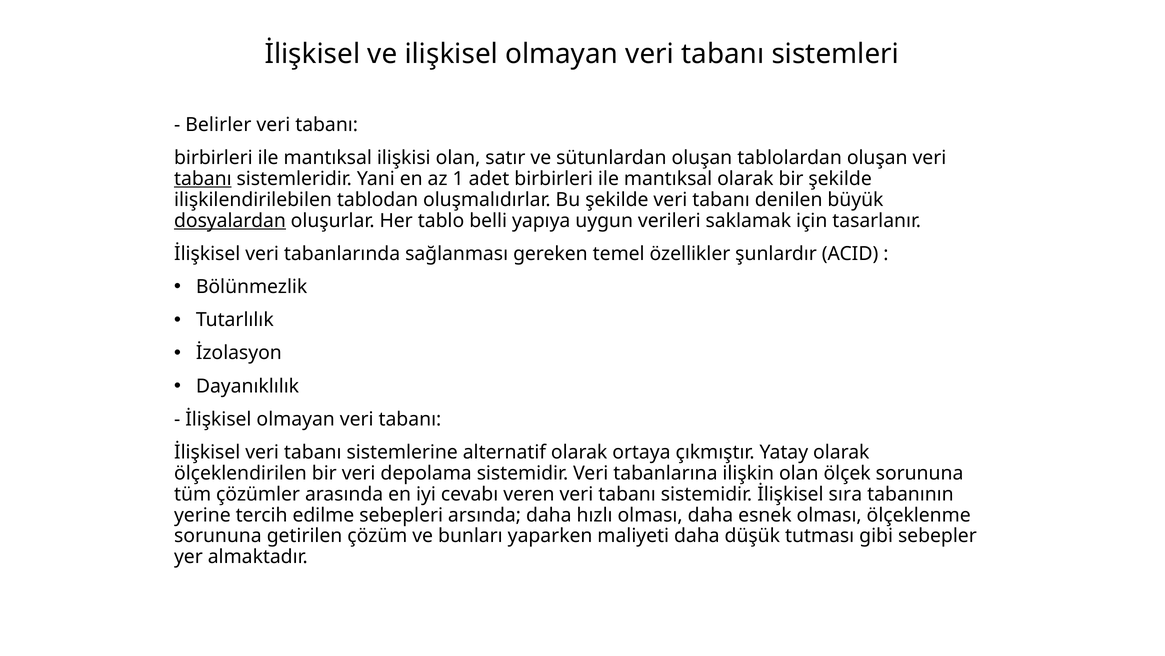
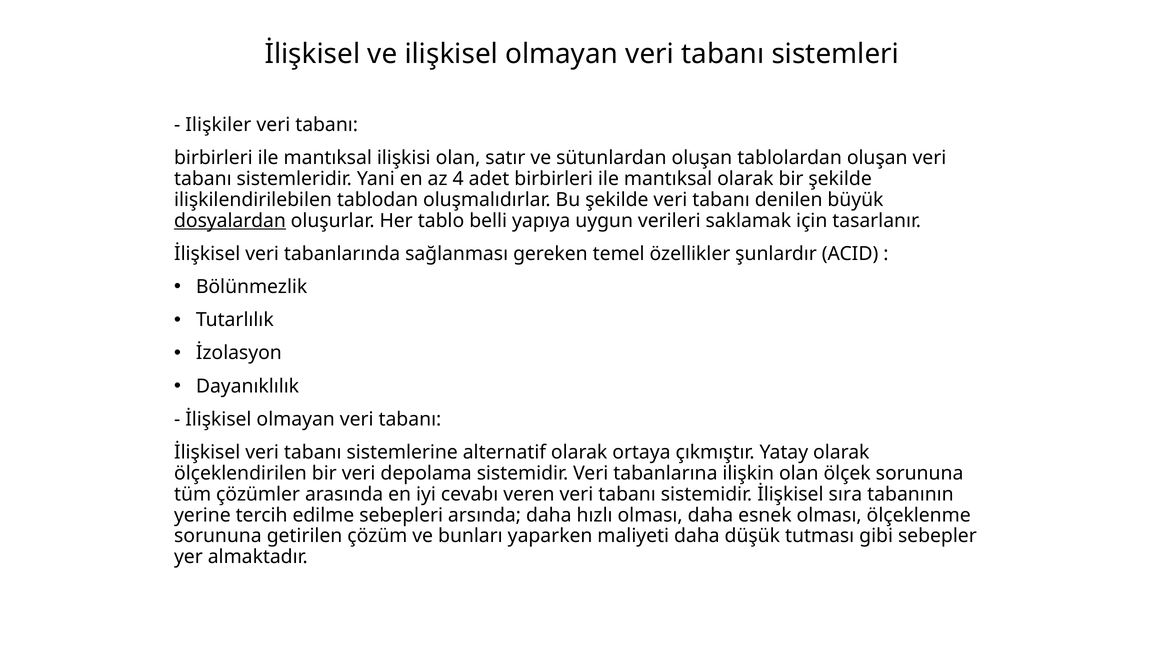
Belirler: Belirler -> Ilişkiler
tabanı at (203, 179) underline: present -> none
1: 1 -> 4
